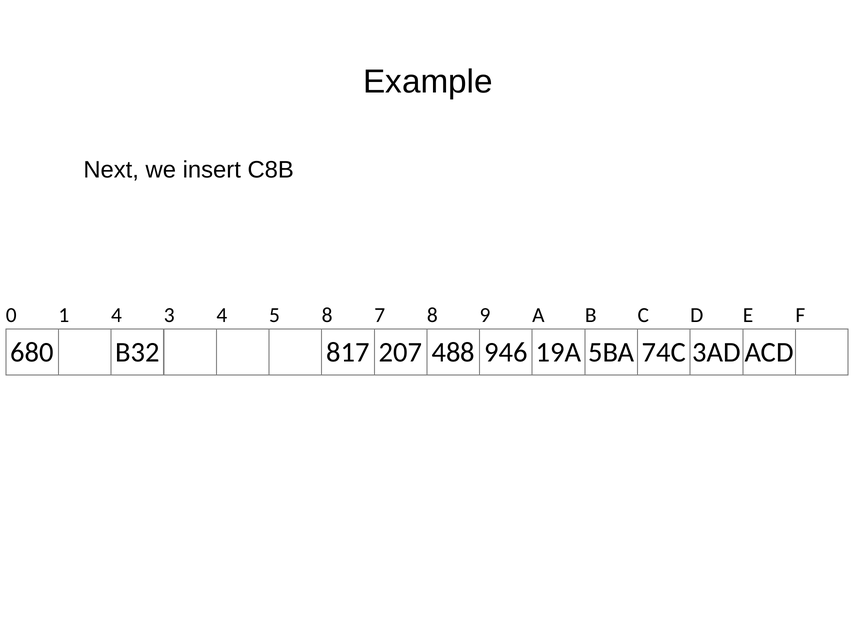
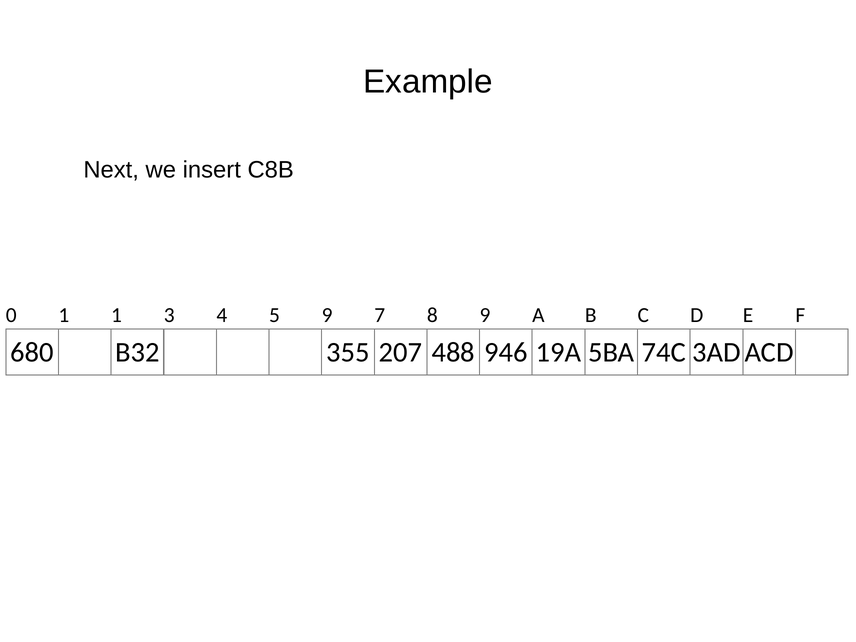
1 4: 4 -> 1
5 8: 8 -> 9
817: 817 -> 355
